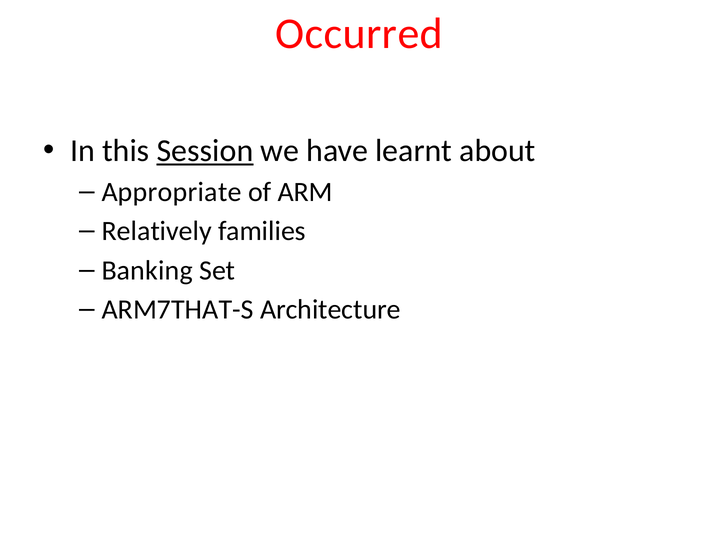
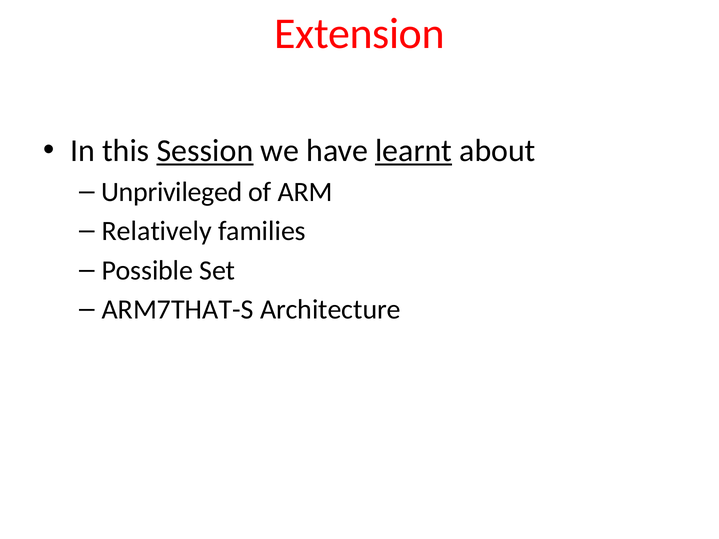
Occurred: Occurred -> Extension
learnt underline: none -> present
Appropriate: Appropriate -> Unprivileged
Banking: Banking -> Possible
